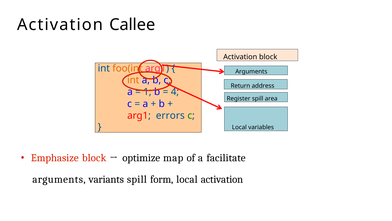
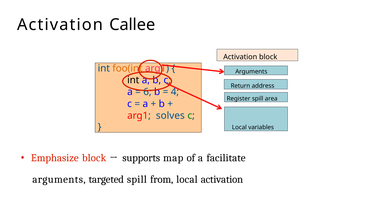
int at (133, 80) colour: orange -> black
1: 1 -> 6
errors: errors -> solves
optimize: optimize -> supports
variants: variants -> targeted
form: form -> from
